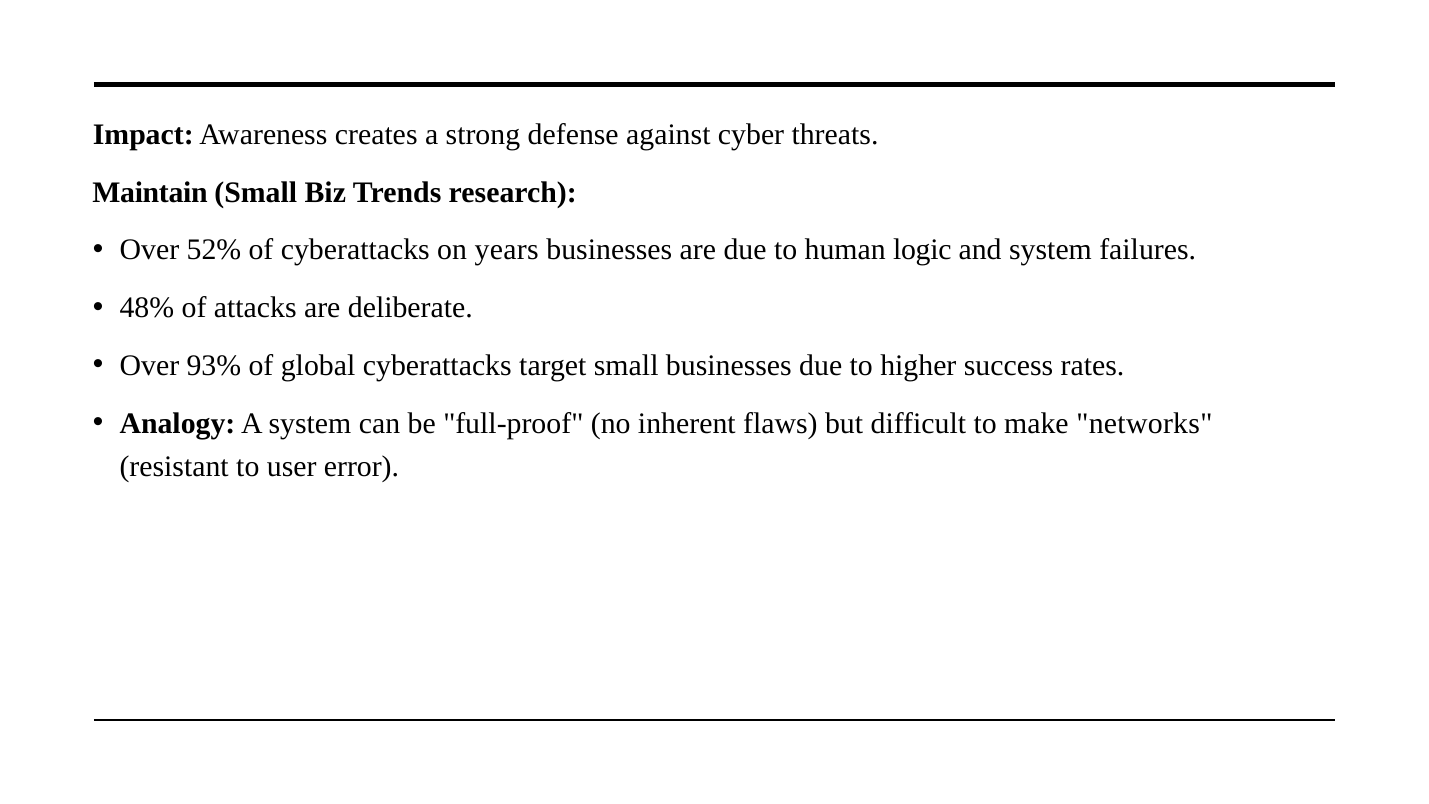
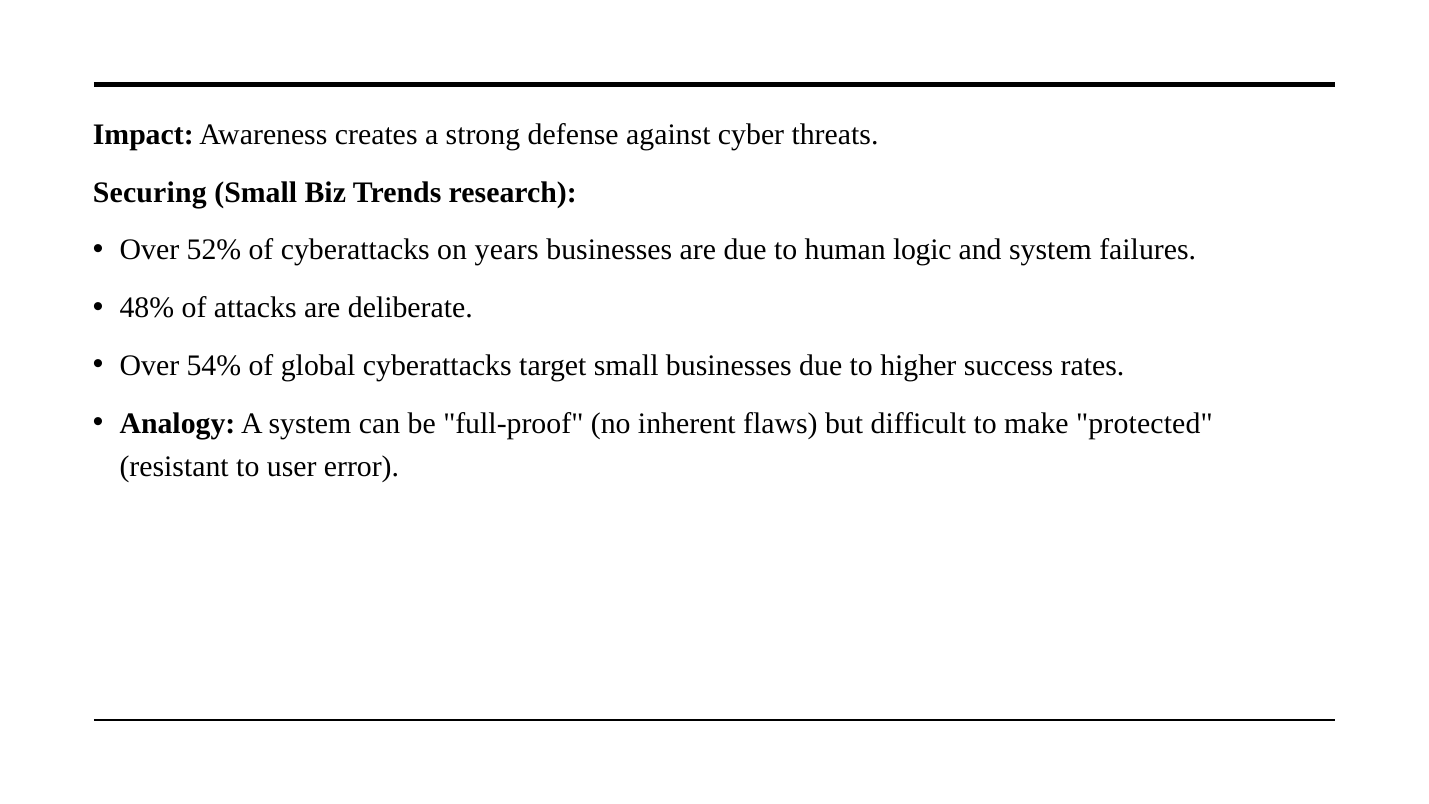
Maintain: Maintain -> Securing
93%: 93% -> 54%
networks: networks -> protected
